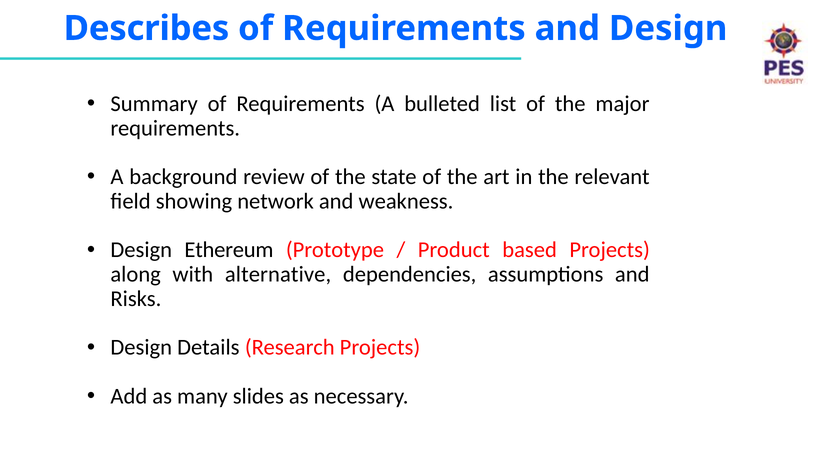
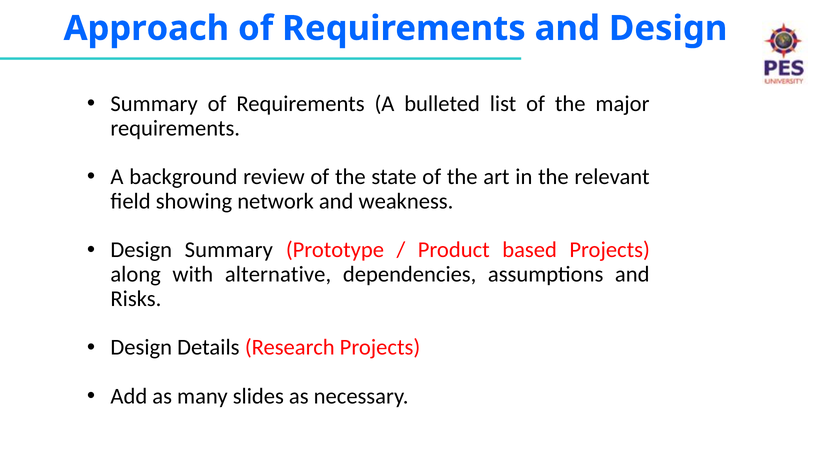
Describes: Describes -> Approach
Design Ethereum: Ethereum -> Summary
